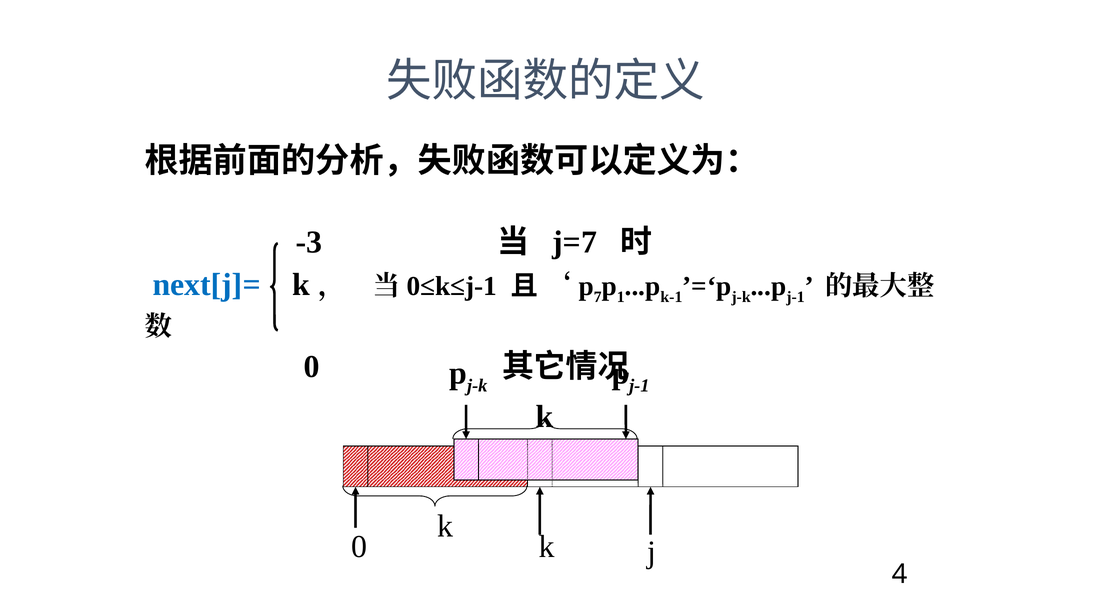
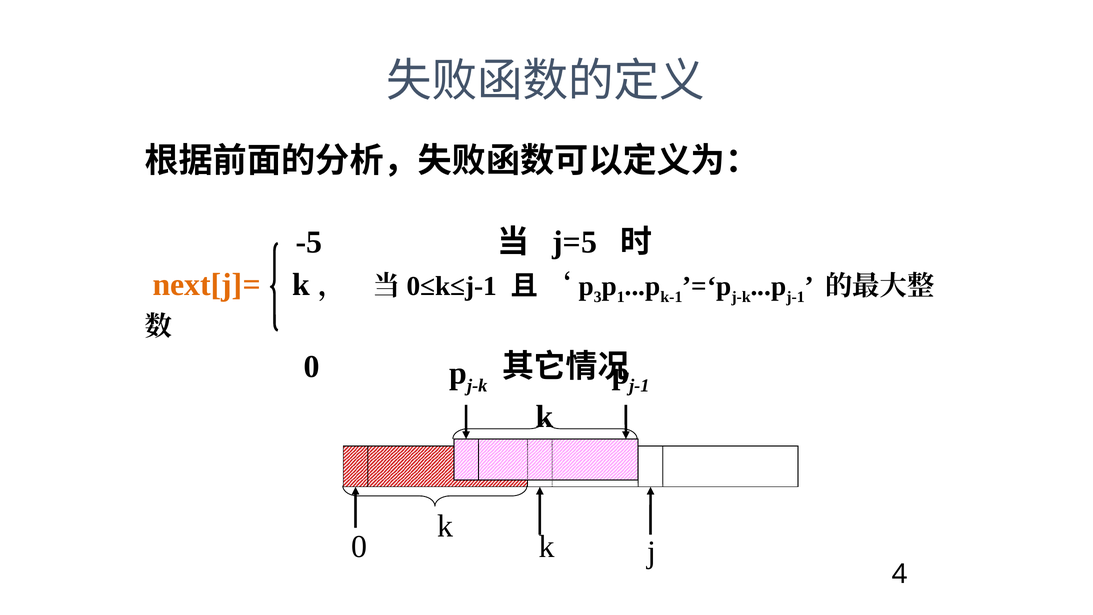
-3: -3 -> -5
j=7: j=7 -> j=5
next[j]= colour: blue -> orange
7: 7 -> 3
